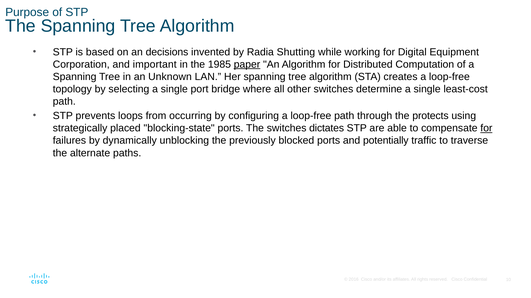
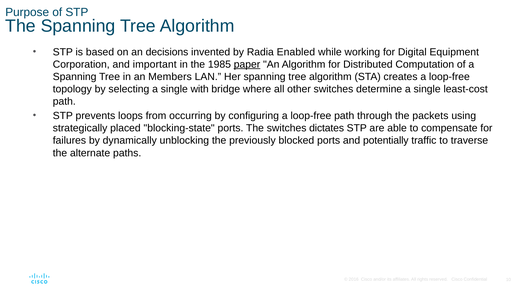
Shutting: Shutting -> Enabled
Unknown: Unknown -> Members
port: port -> with
protects: protects -> packets
for at (486, 129) underline: present -> none
